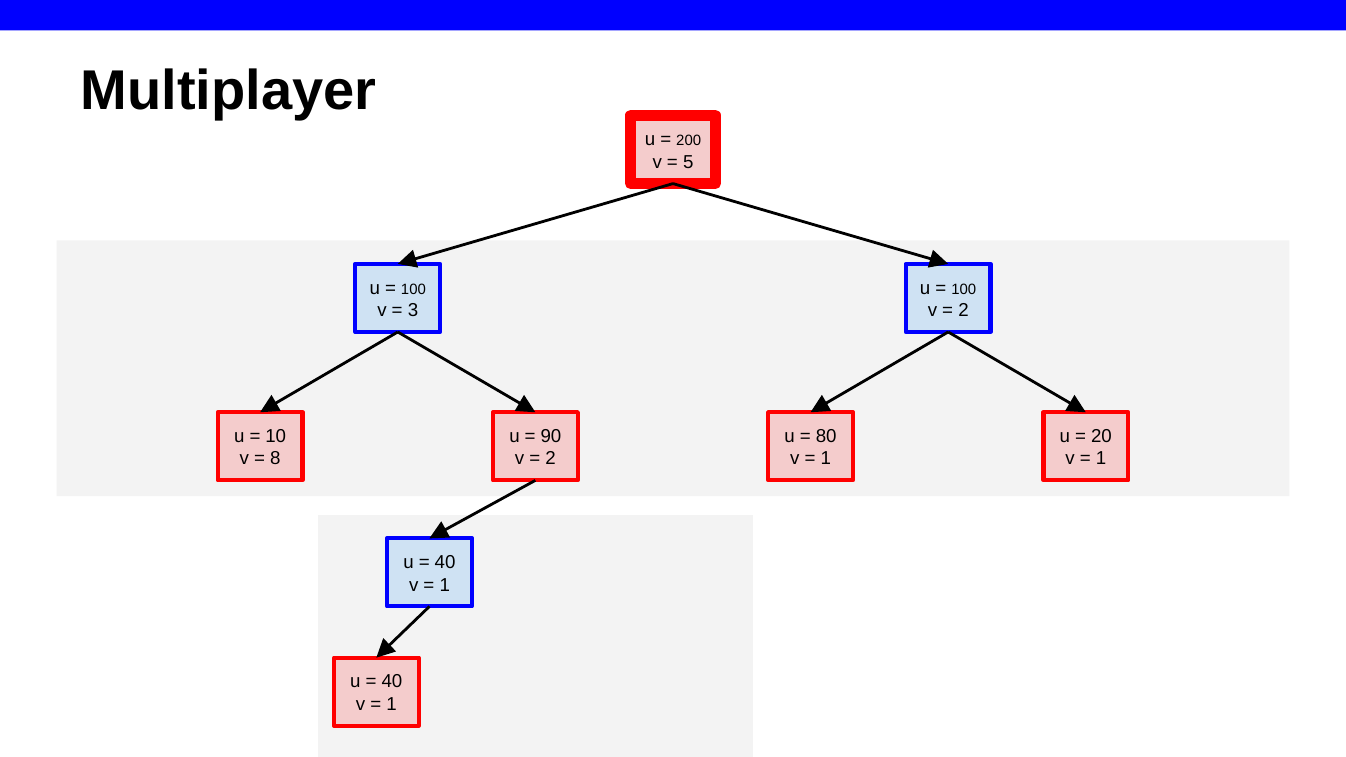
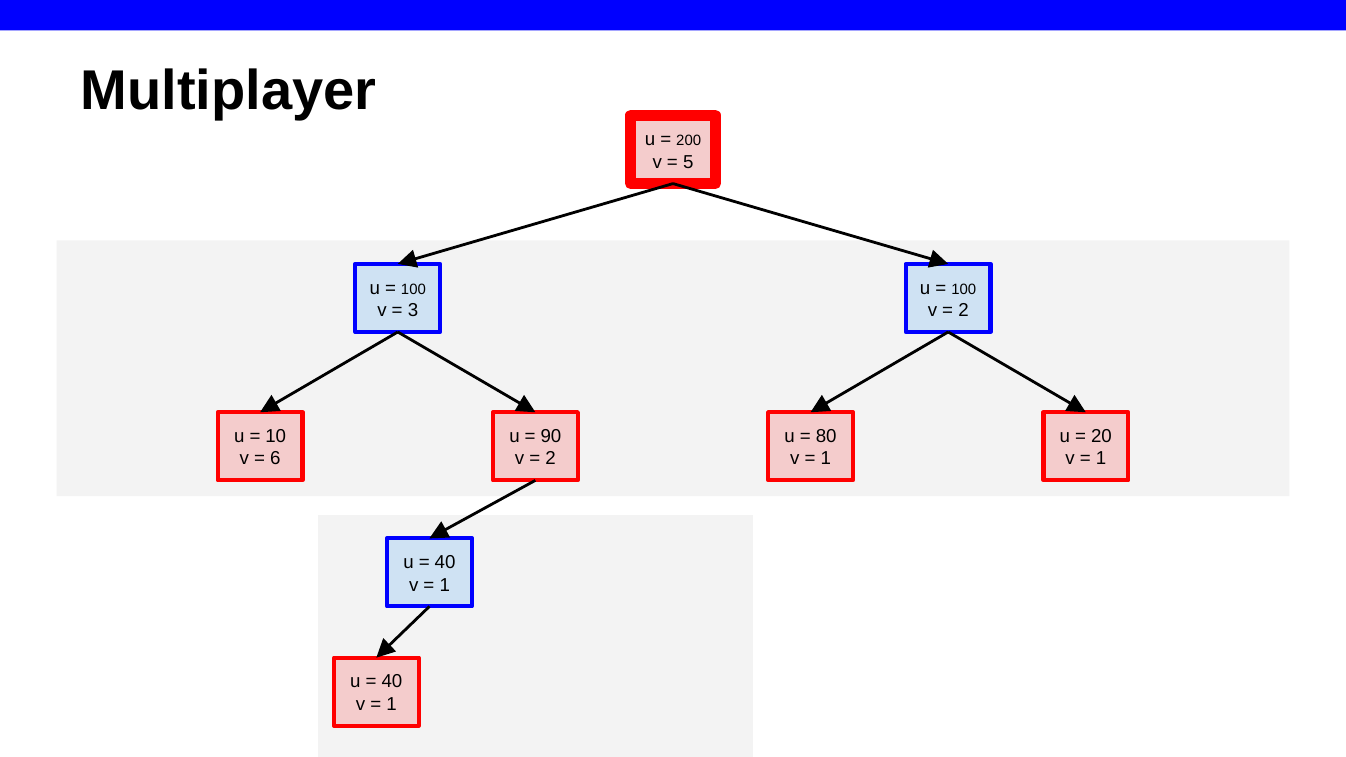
8: 8 -> 6
